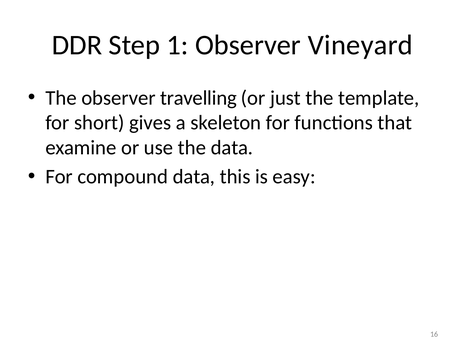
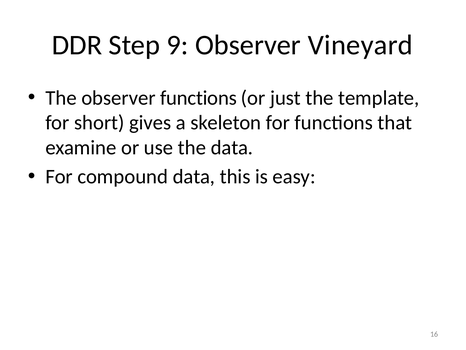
1: 1 -> 9
observer travelling: travelling -> functions
